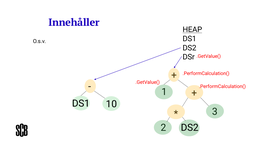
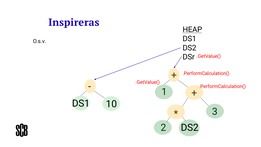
Innehåller: Innehåller -> Inspireras
